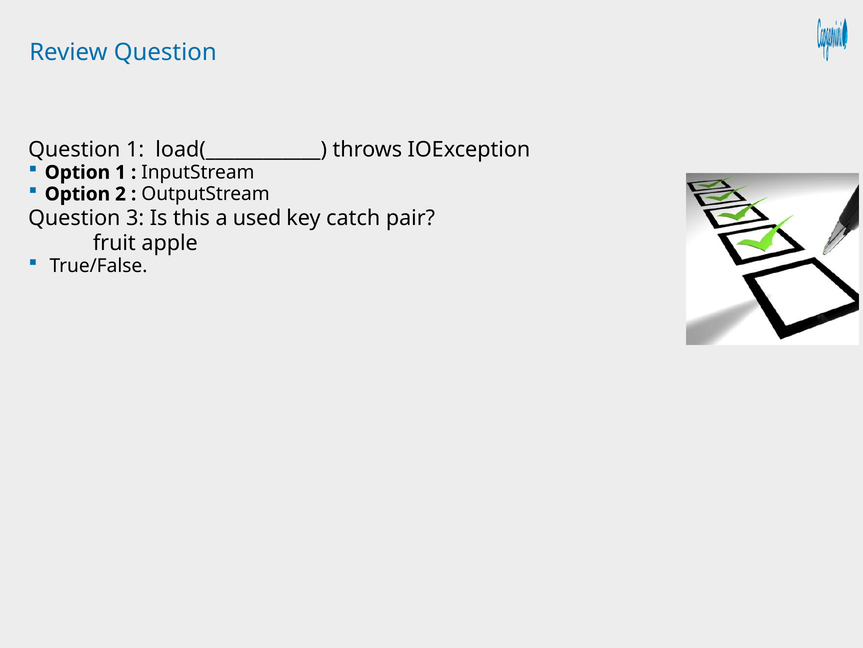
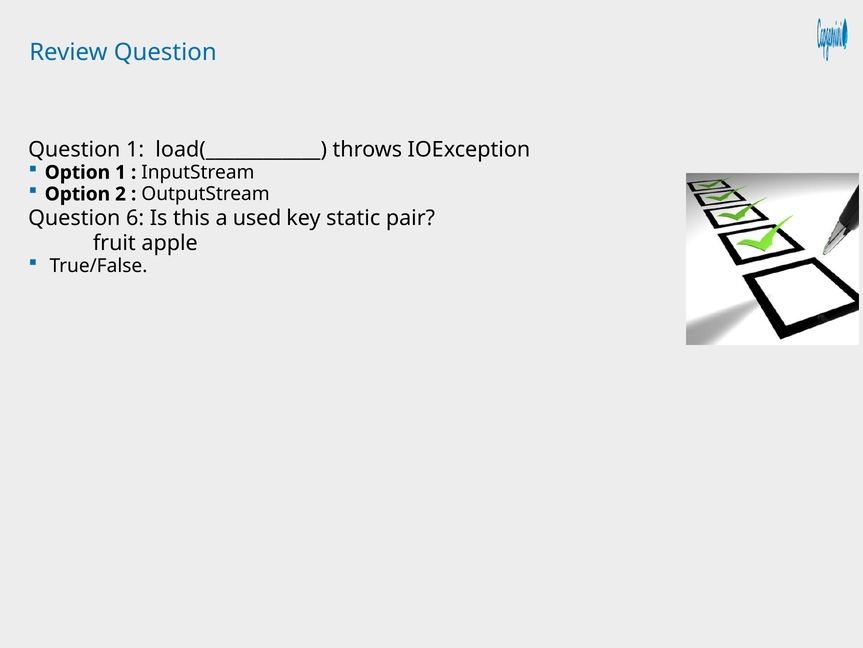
3: 3 -> 6
catch: catch -> static
